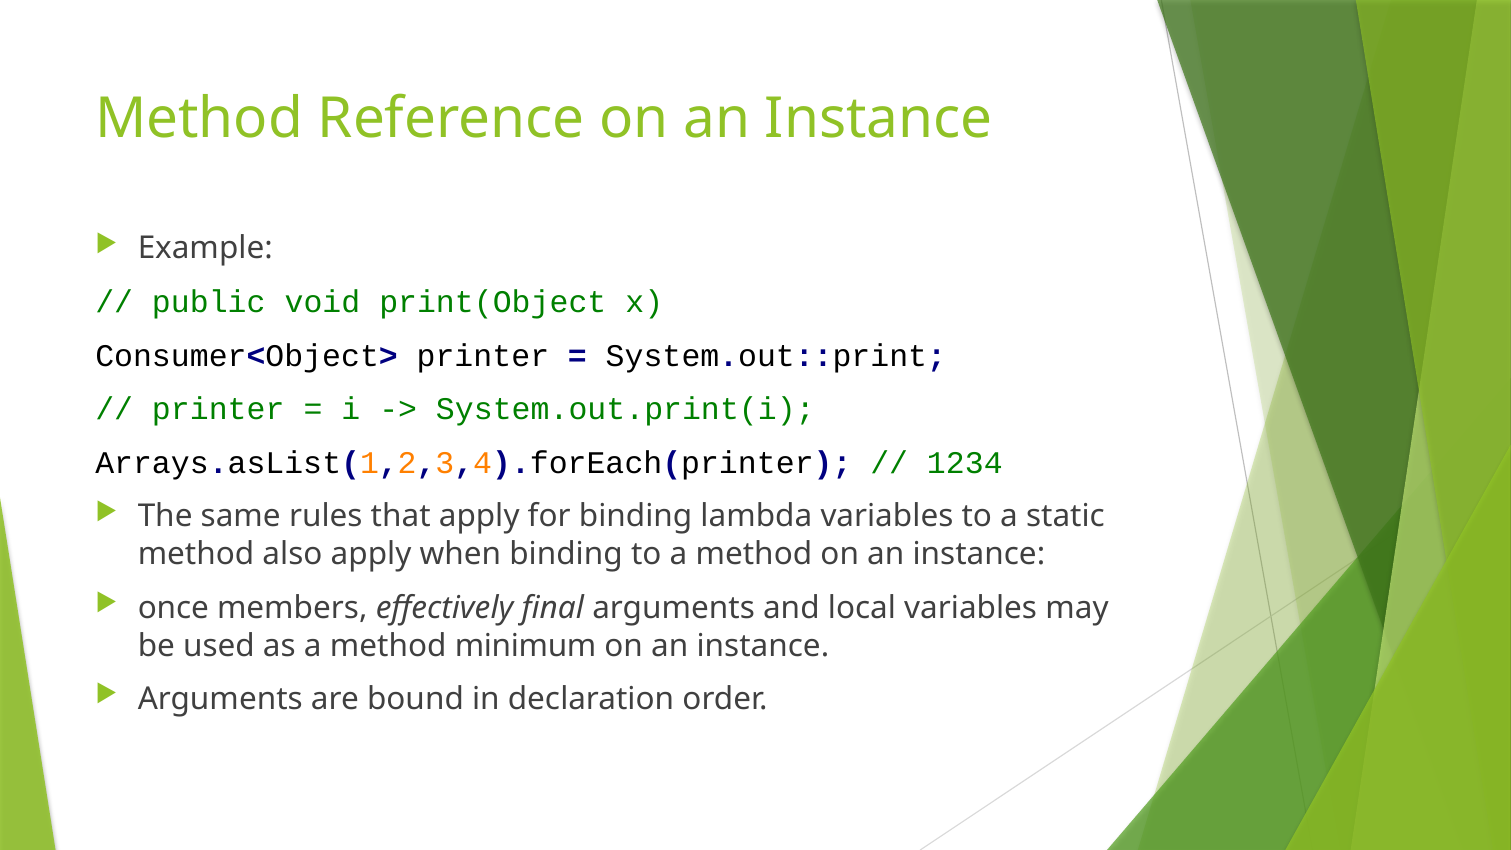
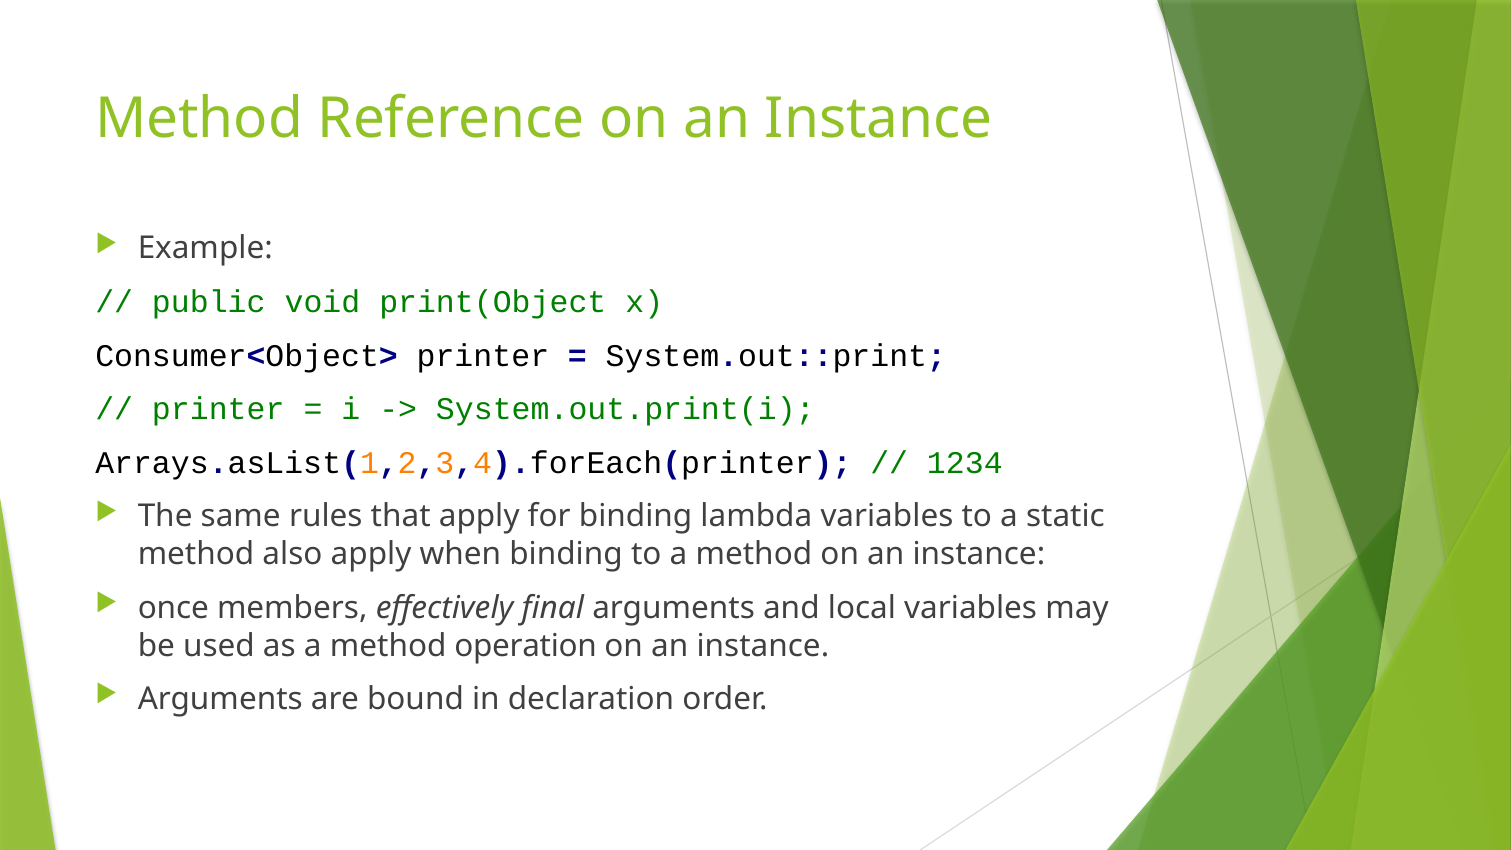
minimum: minimum -> operation
